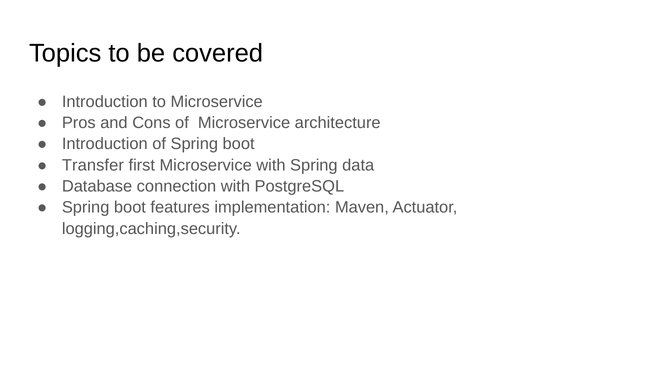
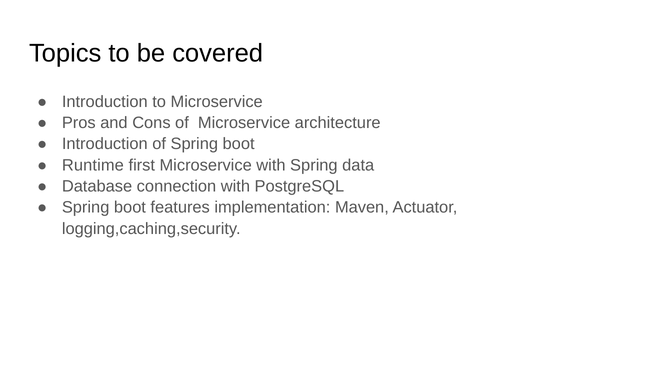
Transfer: Transfer -> Runtime
